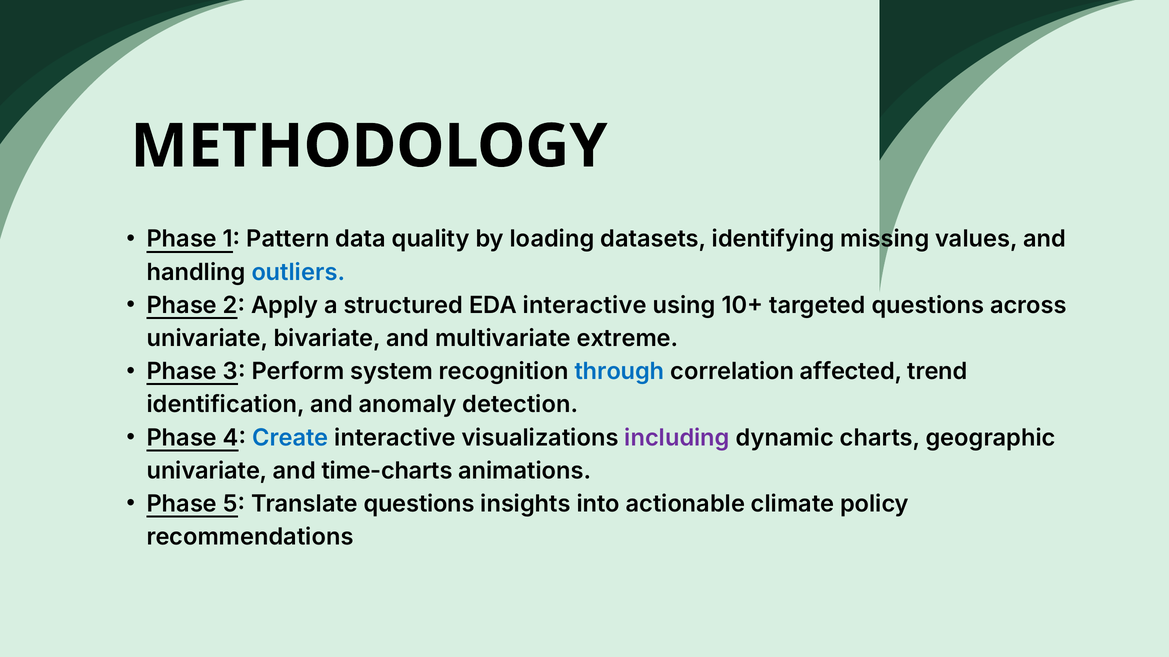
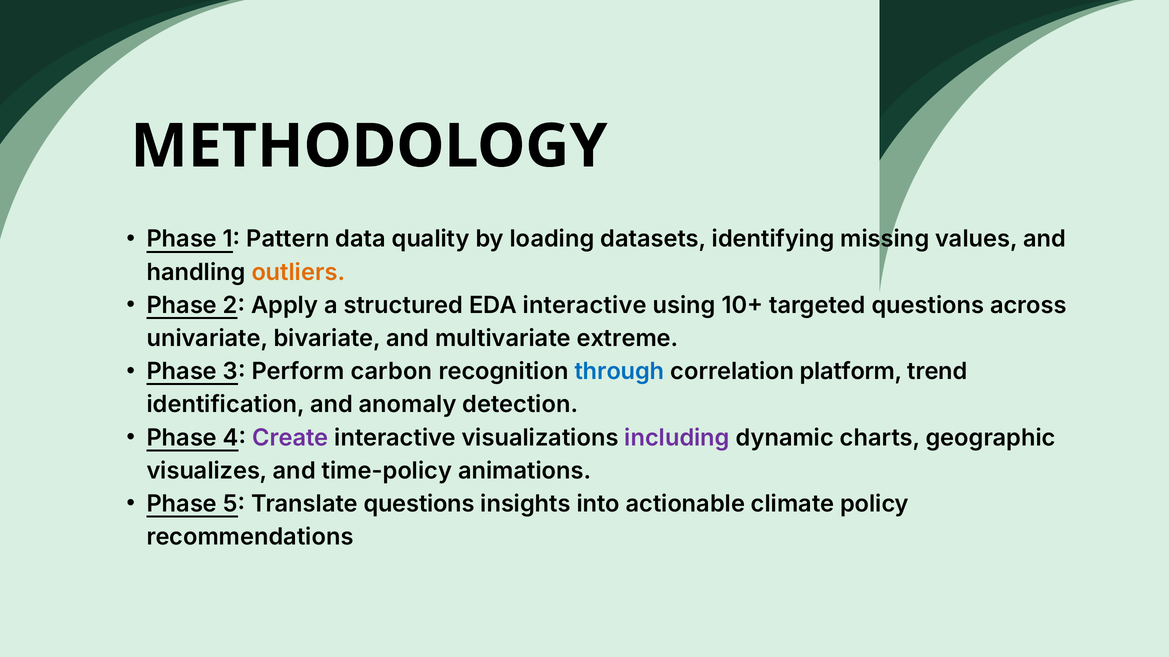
outliers colour: blue -> orange
system: system -> carbon
affected: affected -> platform
Create colour: blue -> purple
univariate at (207, 471): univariate -> visualizes
time-charts: time-charts -> time-policy
